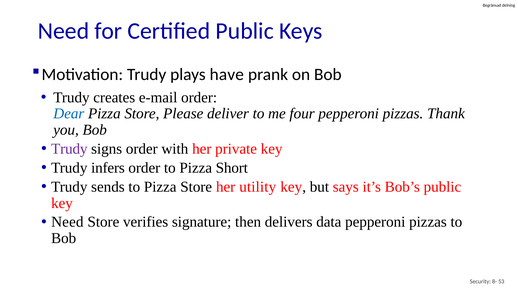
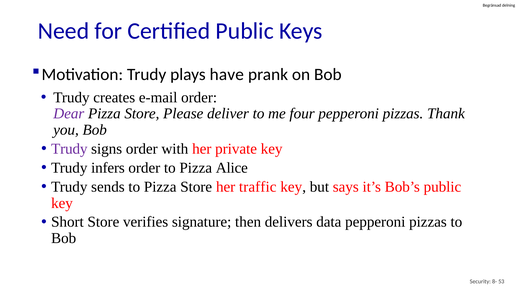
Dear colour: blue -> purple
Short: Short -> Alice
utility: utility -> traffic
Need at (67, 222): Need -> Short
